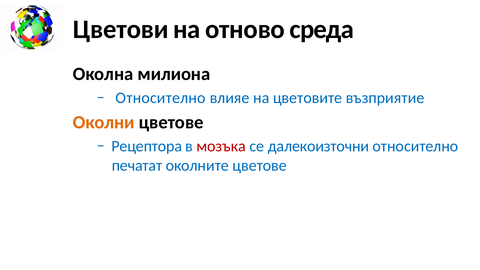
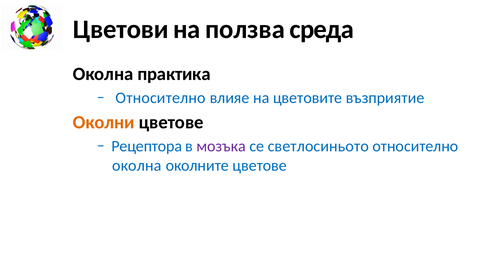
отново: отново -> ползва
милиона: милиона -> практика
мозъка colour: red -> purple
далекоизточни: далекоизточни -> светлосиньото
печатат at (137, 165): печатат -> околна
